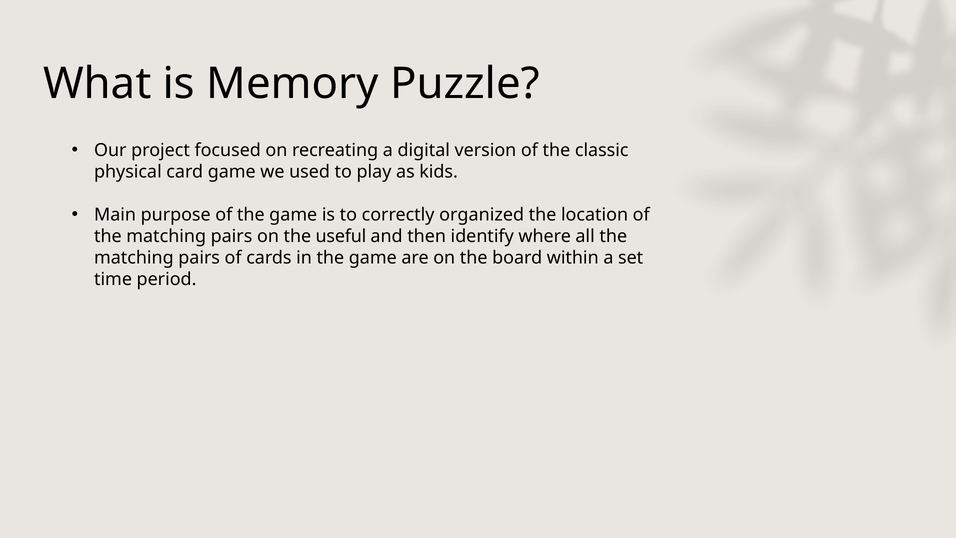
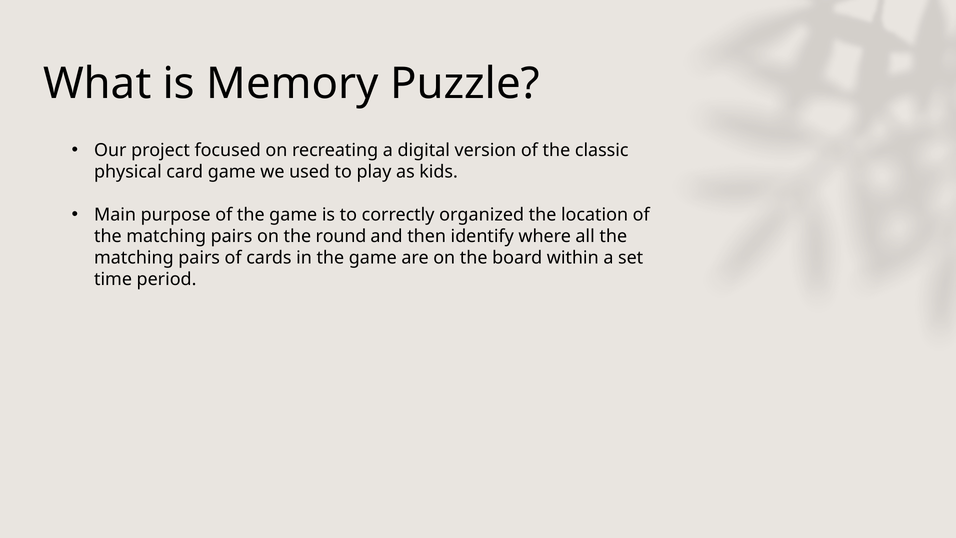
useful: useful -> round
